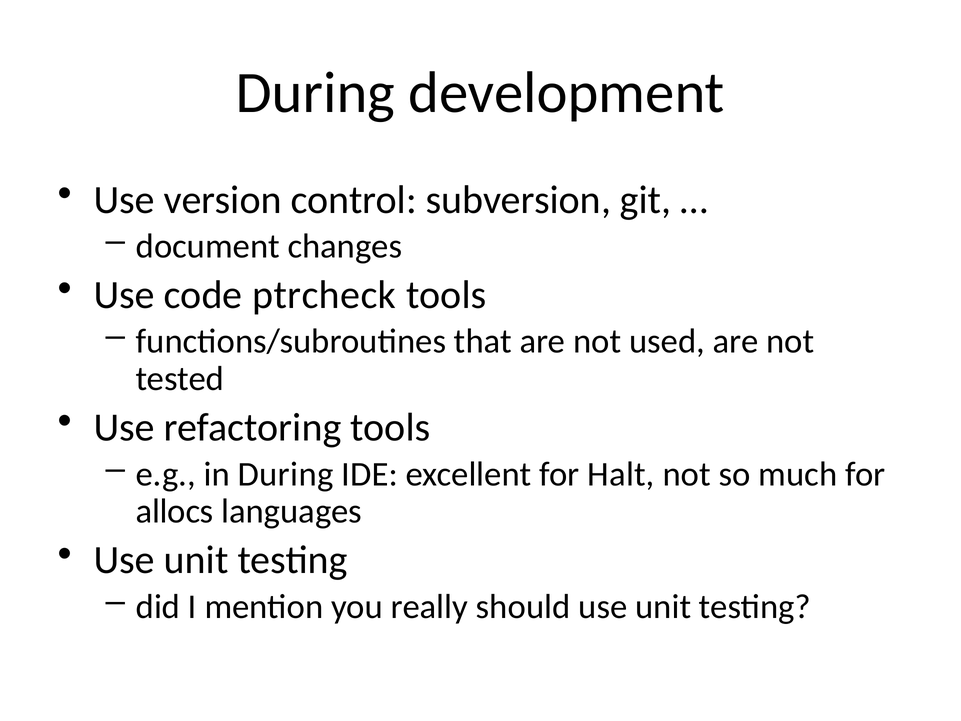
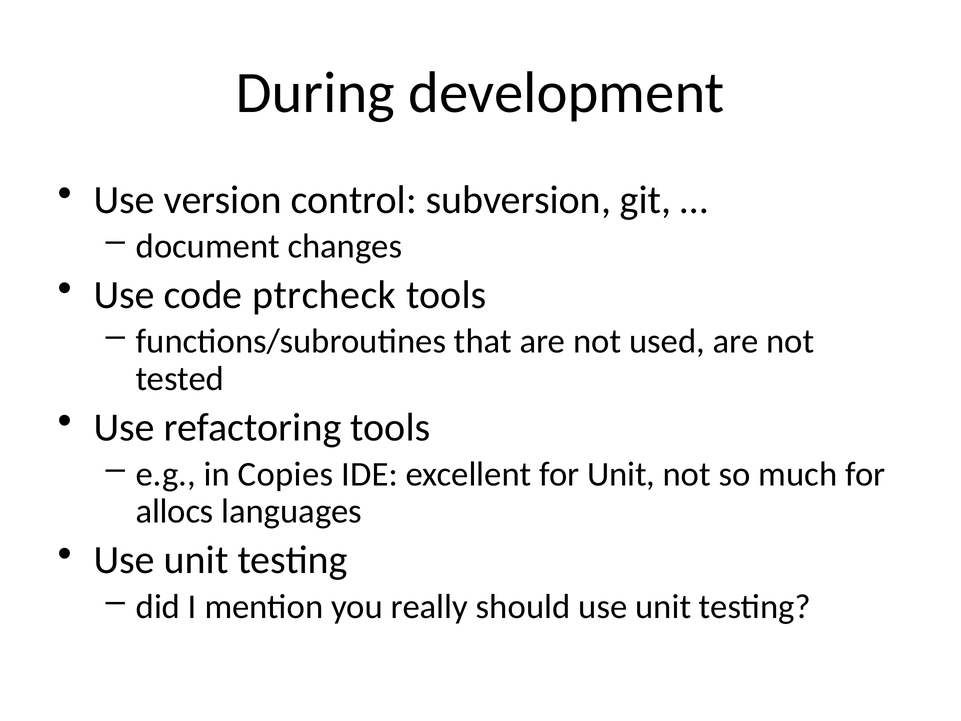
in During: During -> Copies
for Halt: Halt -> Unit
